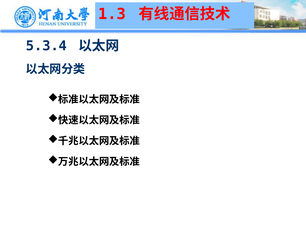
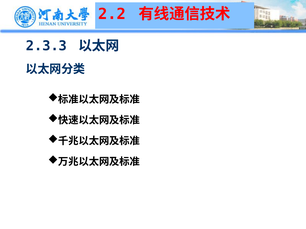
1.3: 1.3 -> 2.2
5.3.4: 5.3.4 -> 2.3.3
